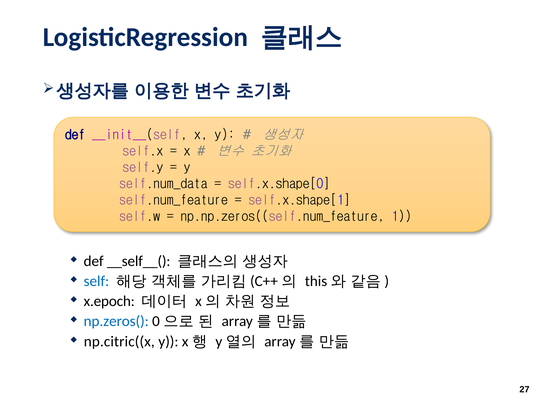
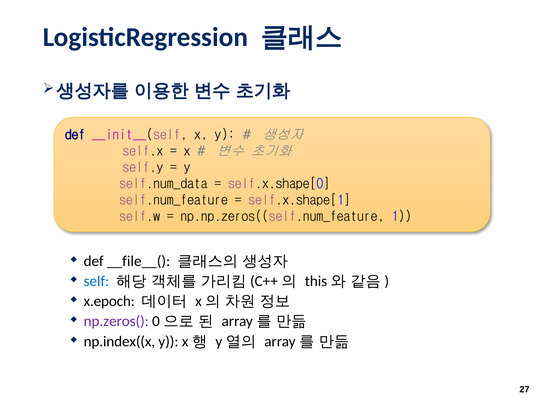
__self__(: __self__( -> __file__(
np.zeros( colour: blue -> purple
np.citric((x: np.citric((x -> np.index((x
